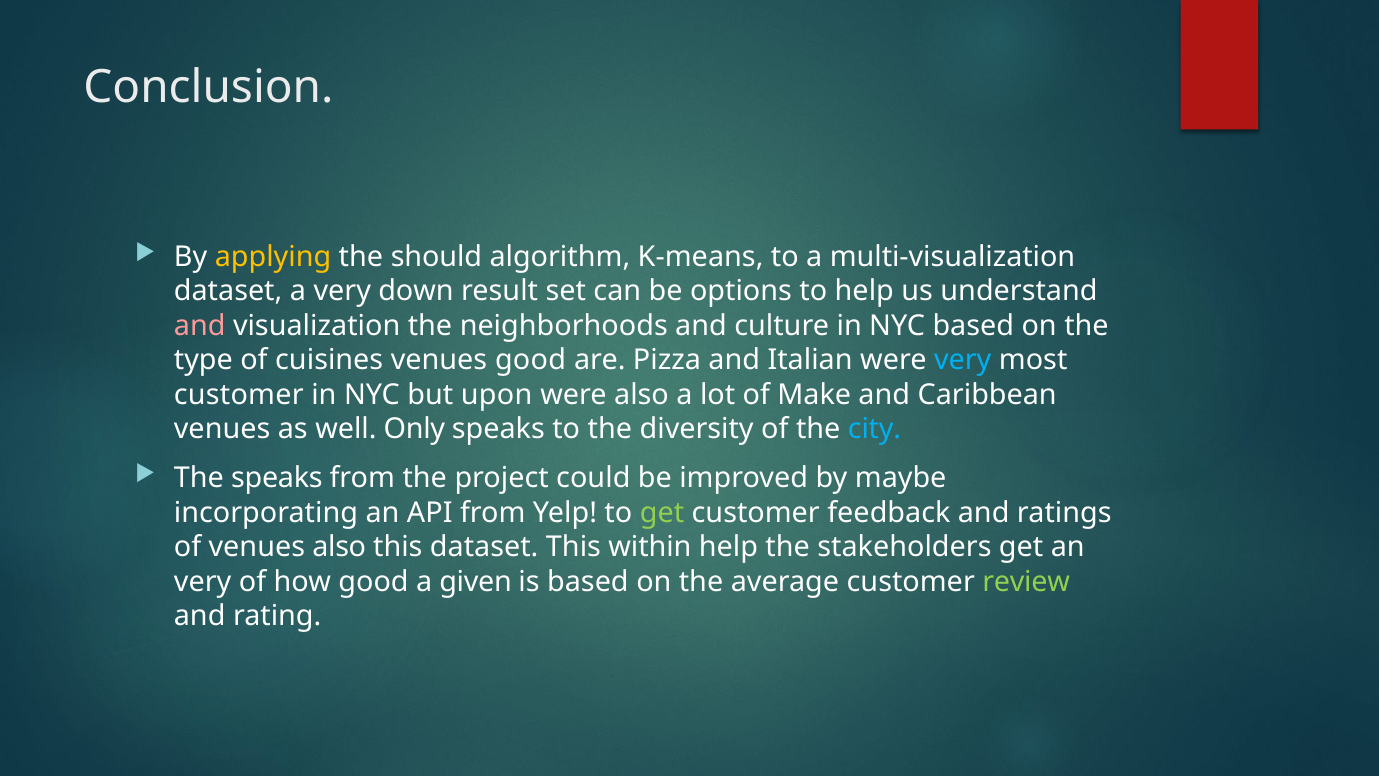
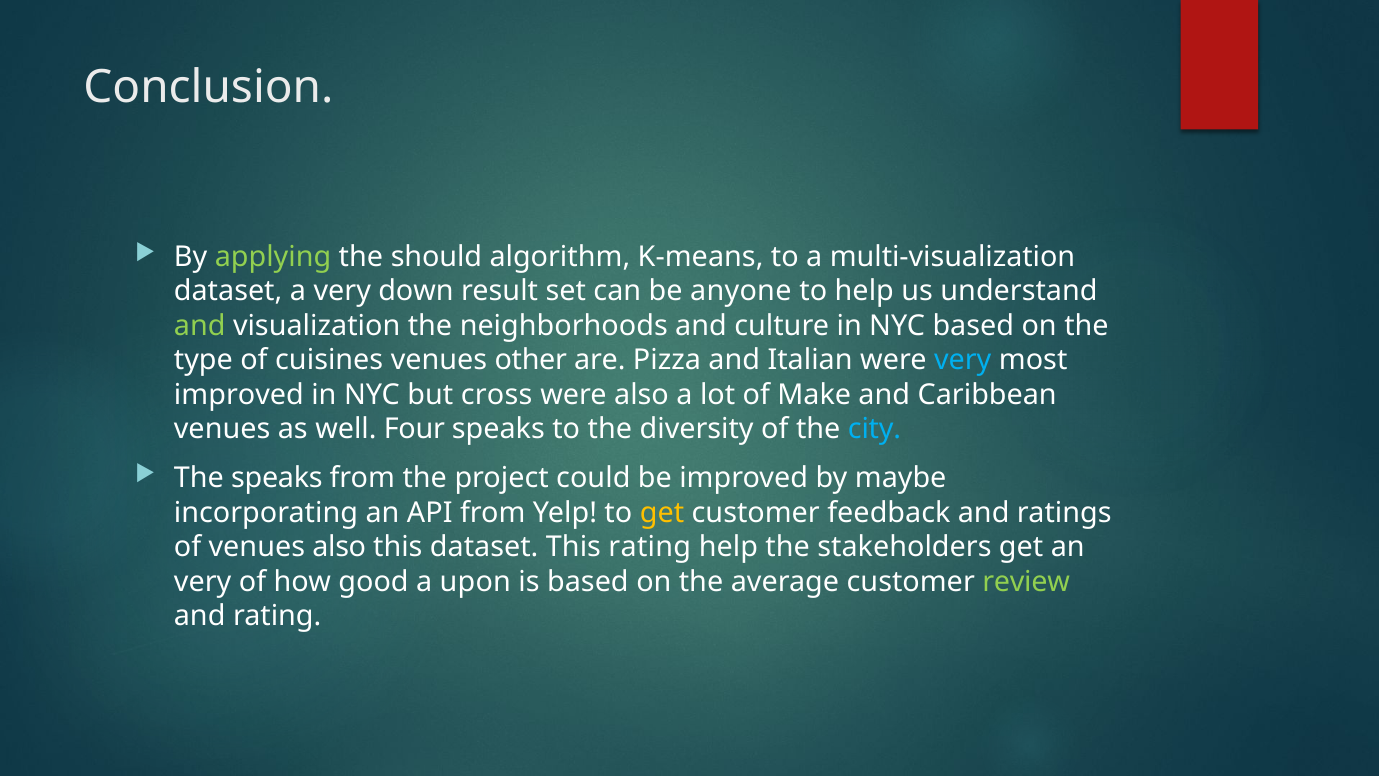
applying colour: yellow -> light green
options: options -> anyone
and at (200, 326) colour: pink -> light green
venues good: good -> other
customer at (239, 395): customer -> improved
upon: upon -> cross
Only: Only -> Four
get at (662, 512) colour: light green -> yellow
This within: within -> rating
given: given -> upon
